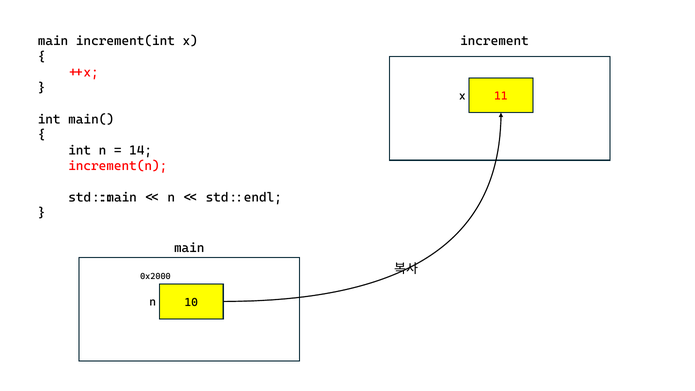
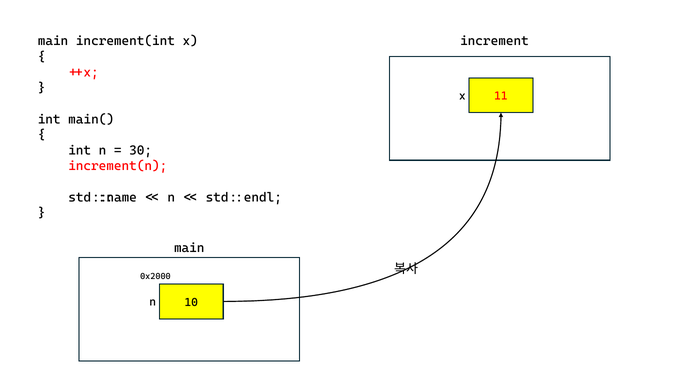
14: 14 -> 30
std::main: std::main -> std::name
